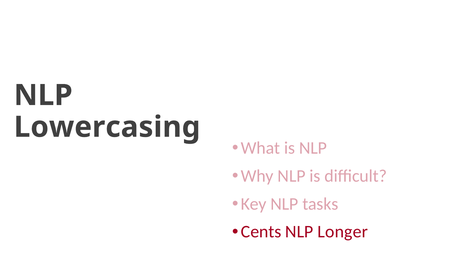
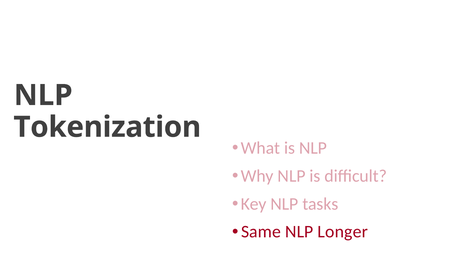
Lowercasing: Lowercasing -> Tokenization
Cents: Cents -> Same
